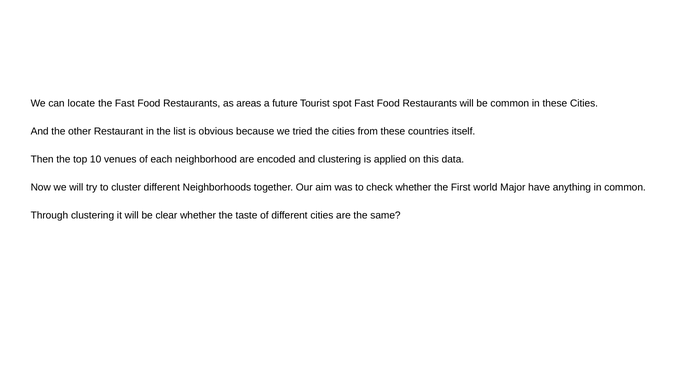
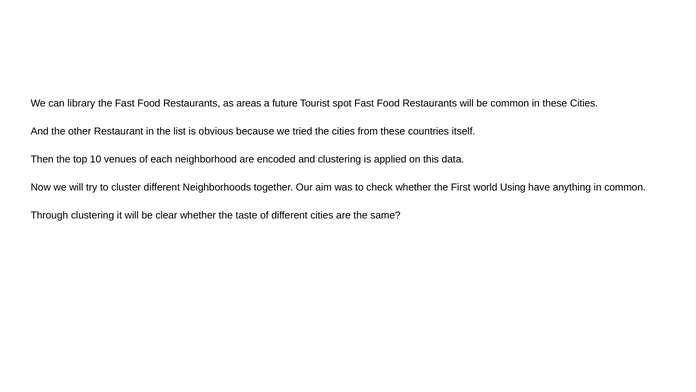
locate: locate -> library
Major: Major -> Using
